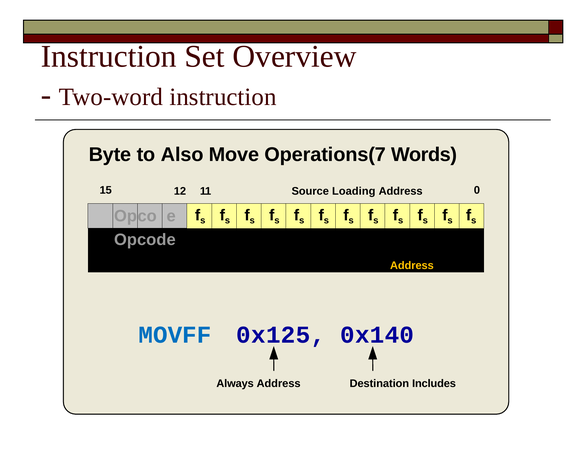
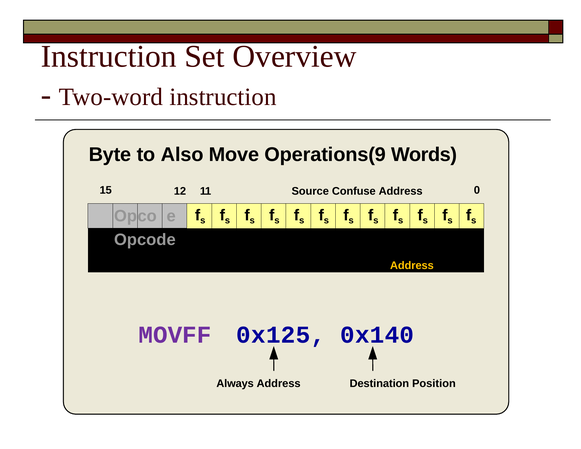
Operations(7: Operations(7 -> Operations(9
Loading: Loading -> Confuse
MOVFF colour: blue -> purple
Includes: Includes -> Position
